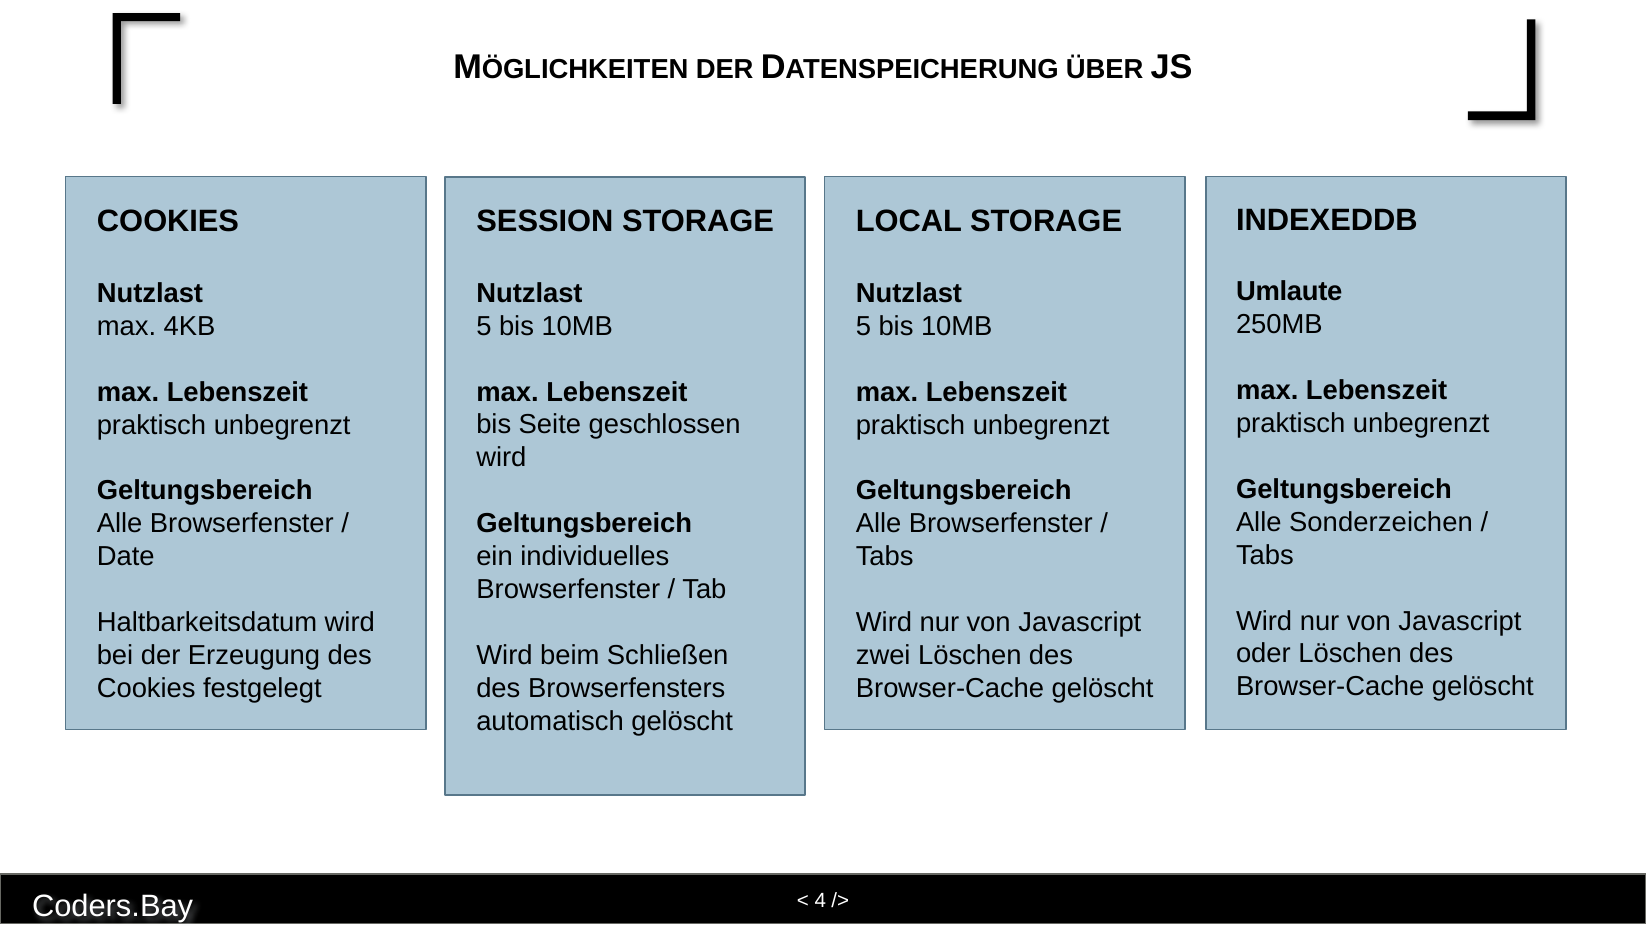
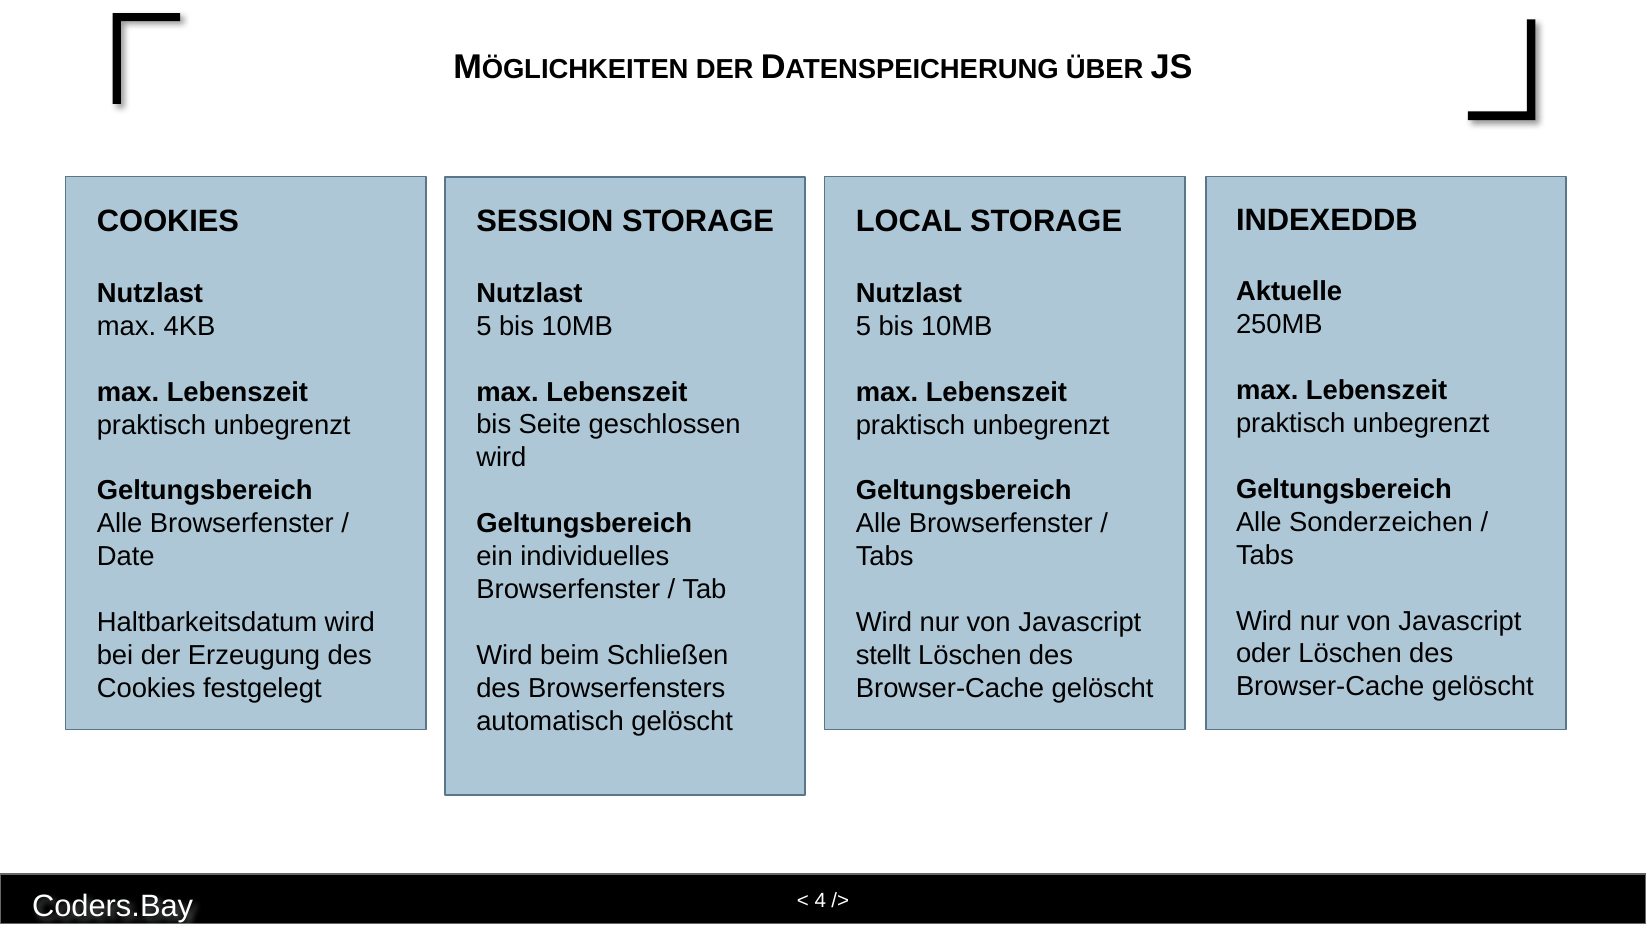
Umlaute: Umlaute -> Aktuelle
zwei: zwei -> stellt
